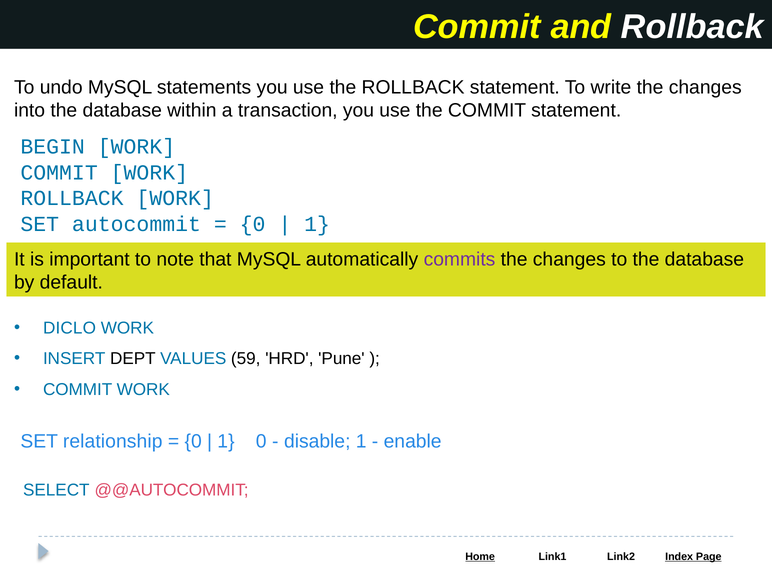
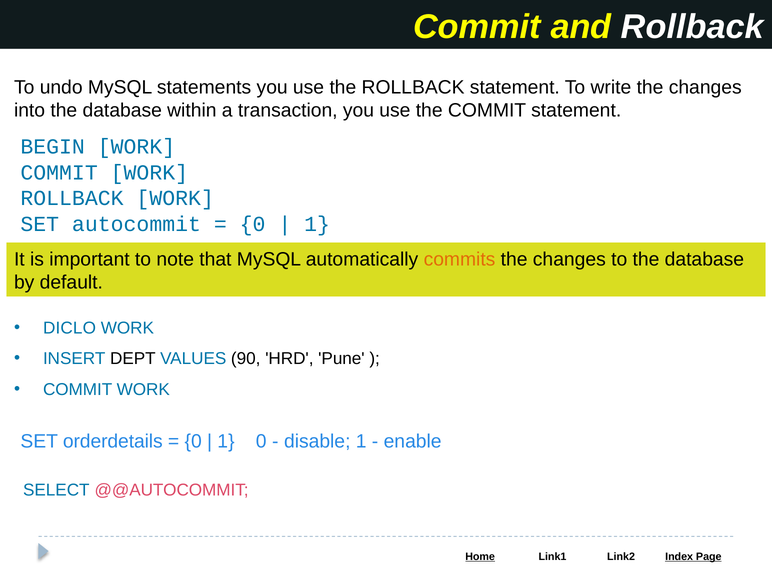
commits colour: purple -> orange
59: 59 -> 90
relationship: relationship -> orderdetails
